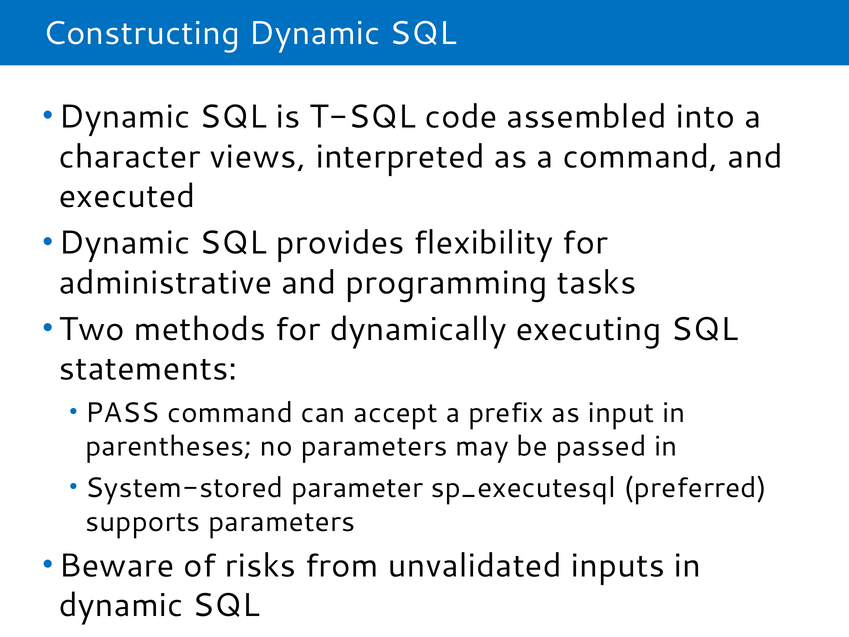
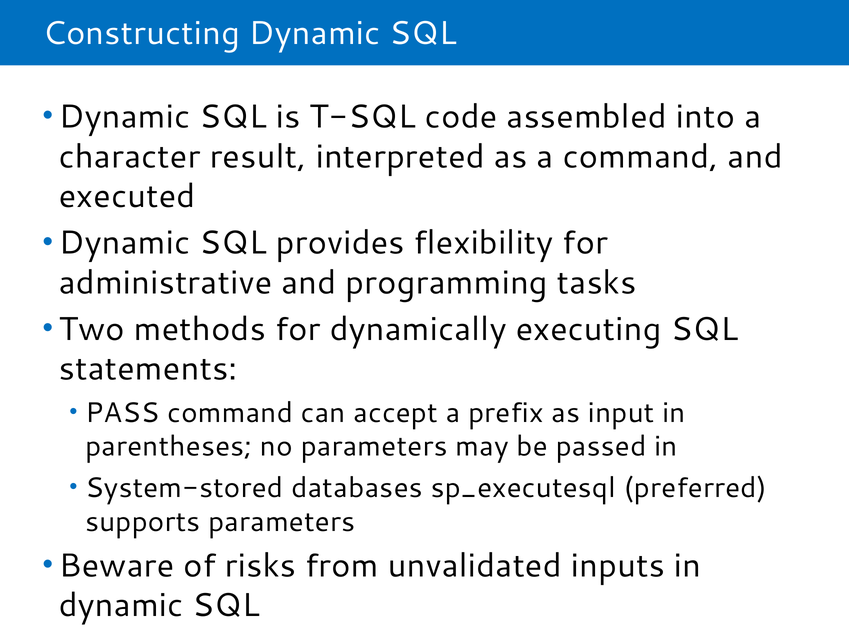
views: views -> result
parameter: parameter -> databases
